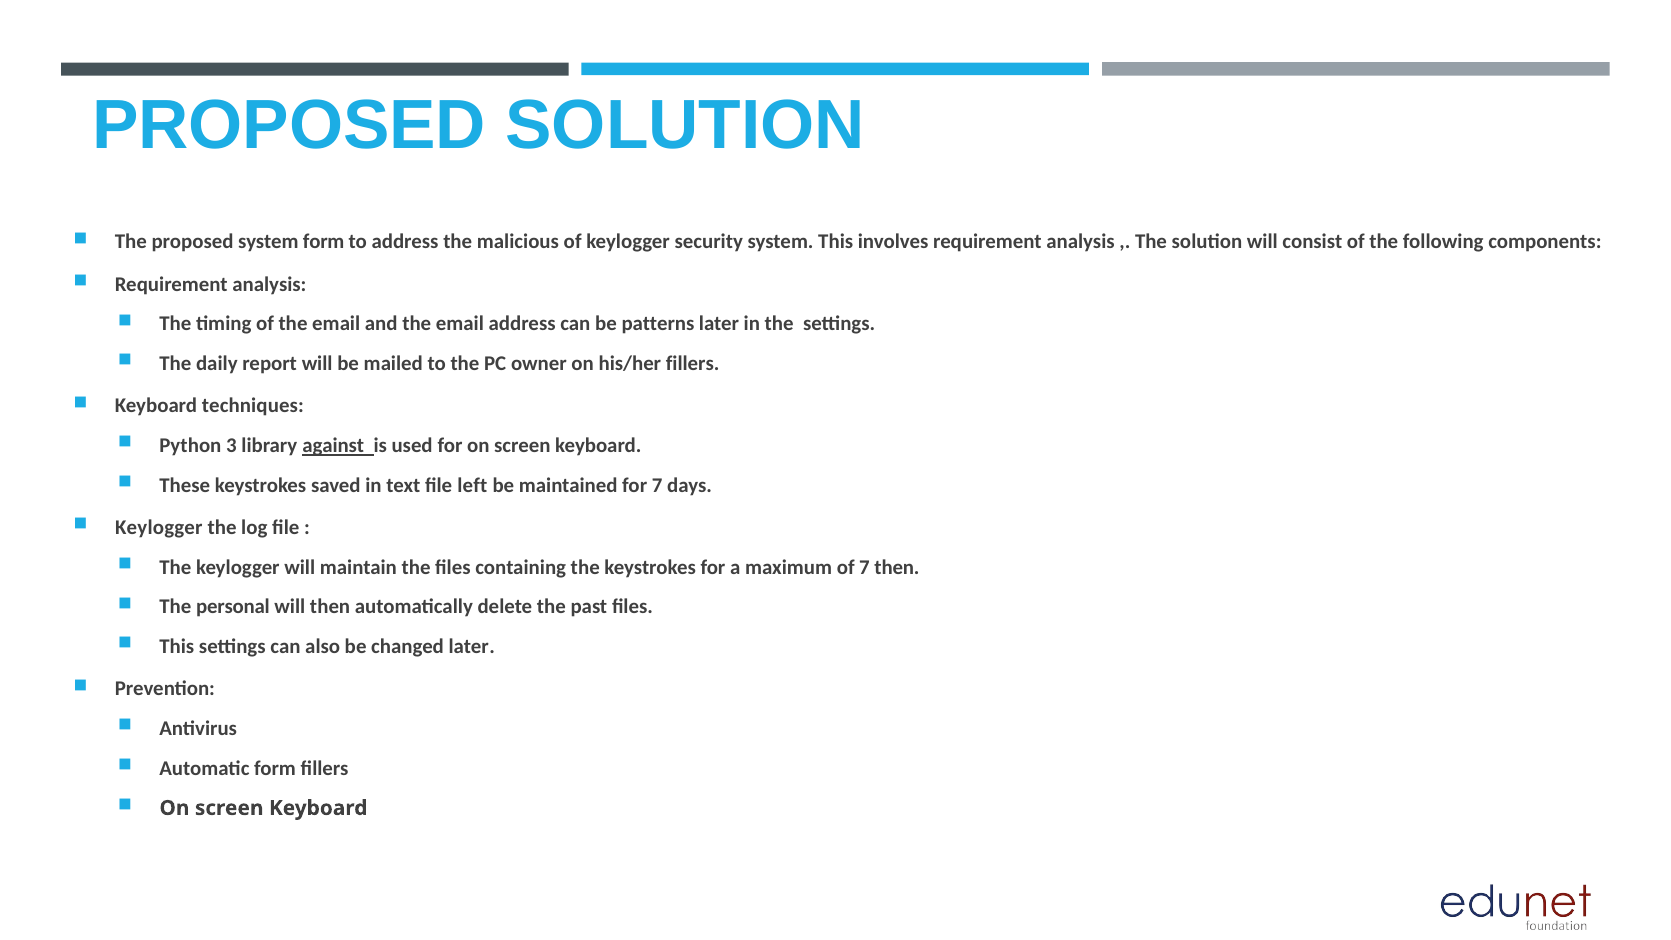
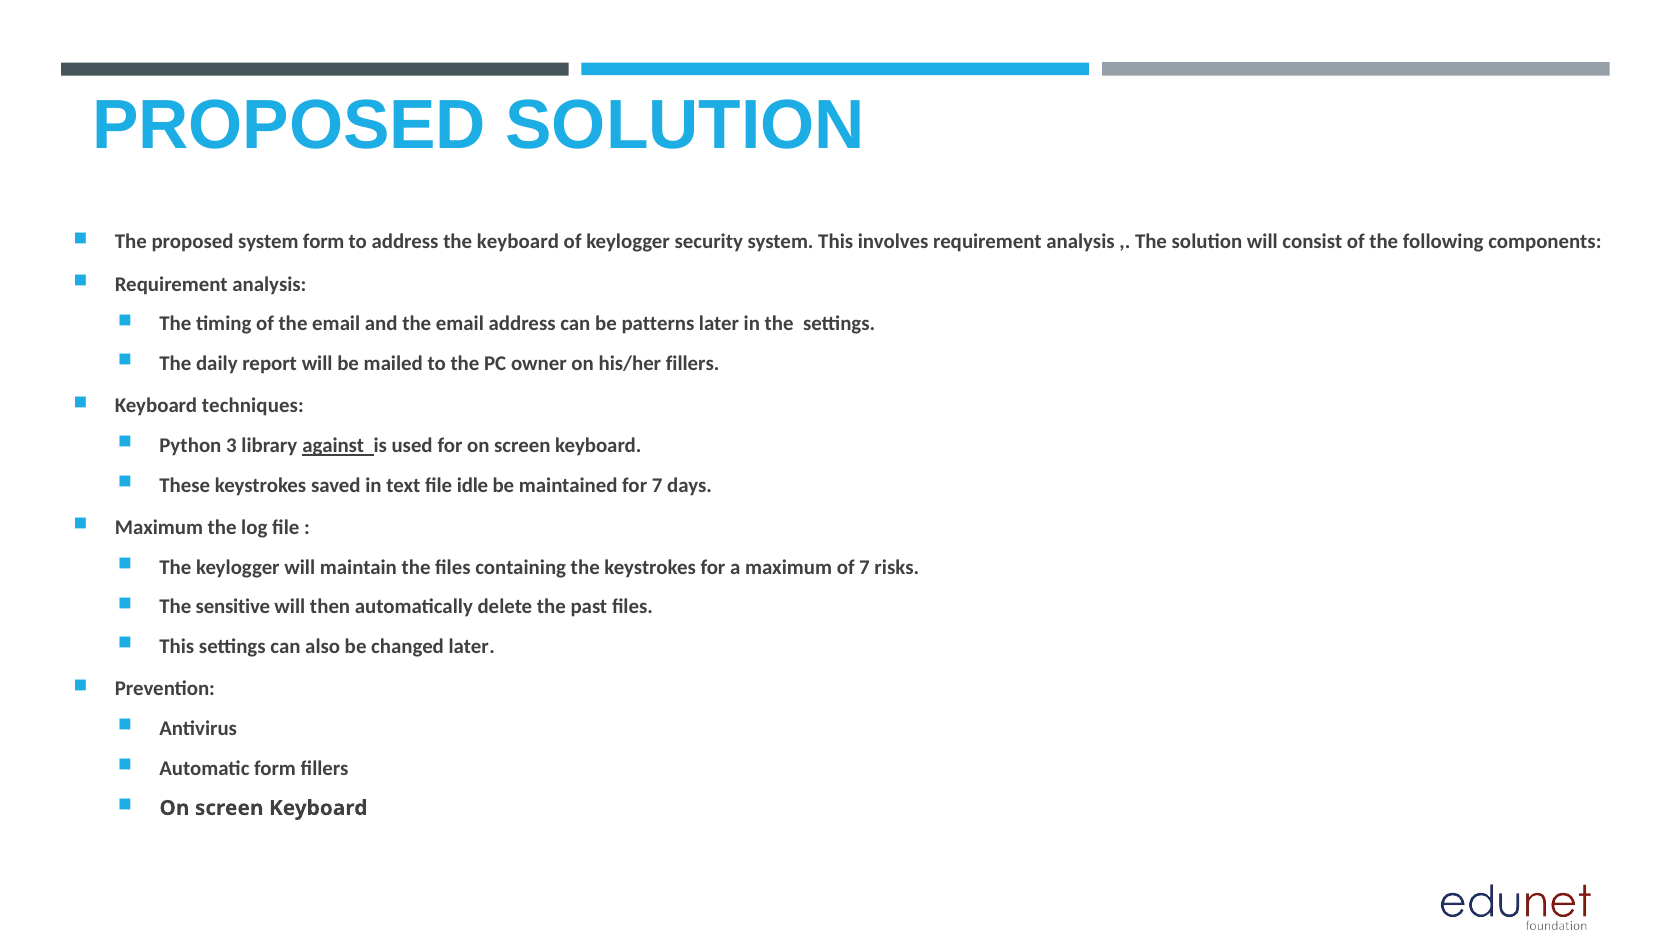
the malicious: malicious -> keyboard
left: left -> idle
Keylogger at (159, 528): Keylogger -> Maximum
7 then: then -> risks
personal: personal -> sensitive
